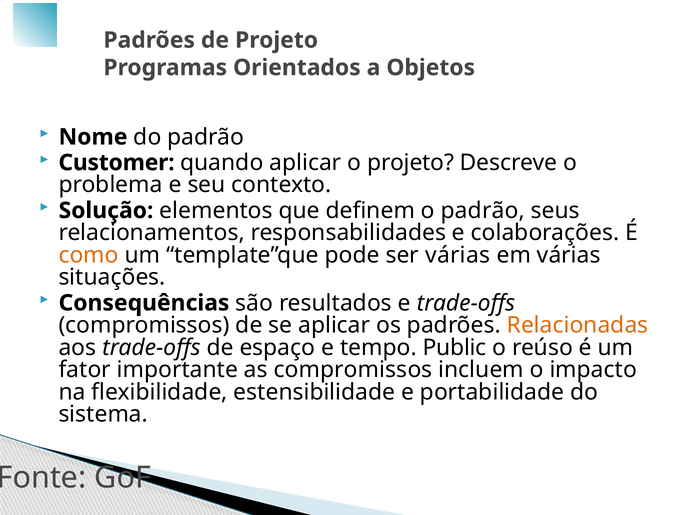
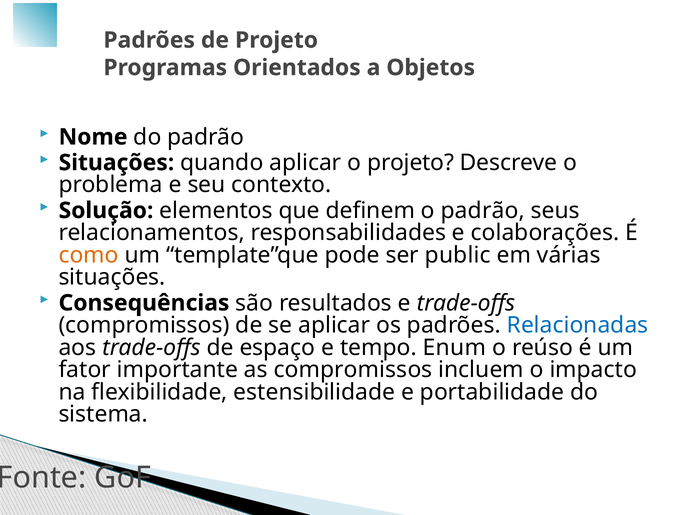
Customer at (117, 163): Customer -> Situações
ser várias: várias -> public
Relacionadas colour: orange -> blue
Public: Public -> Enum
